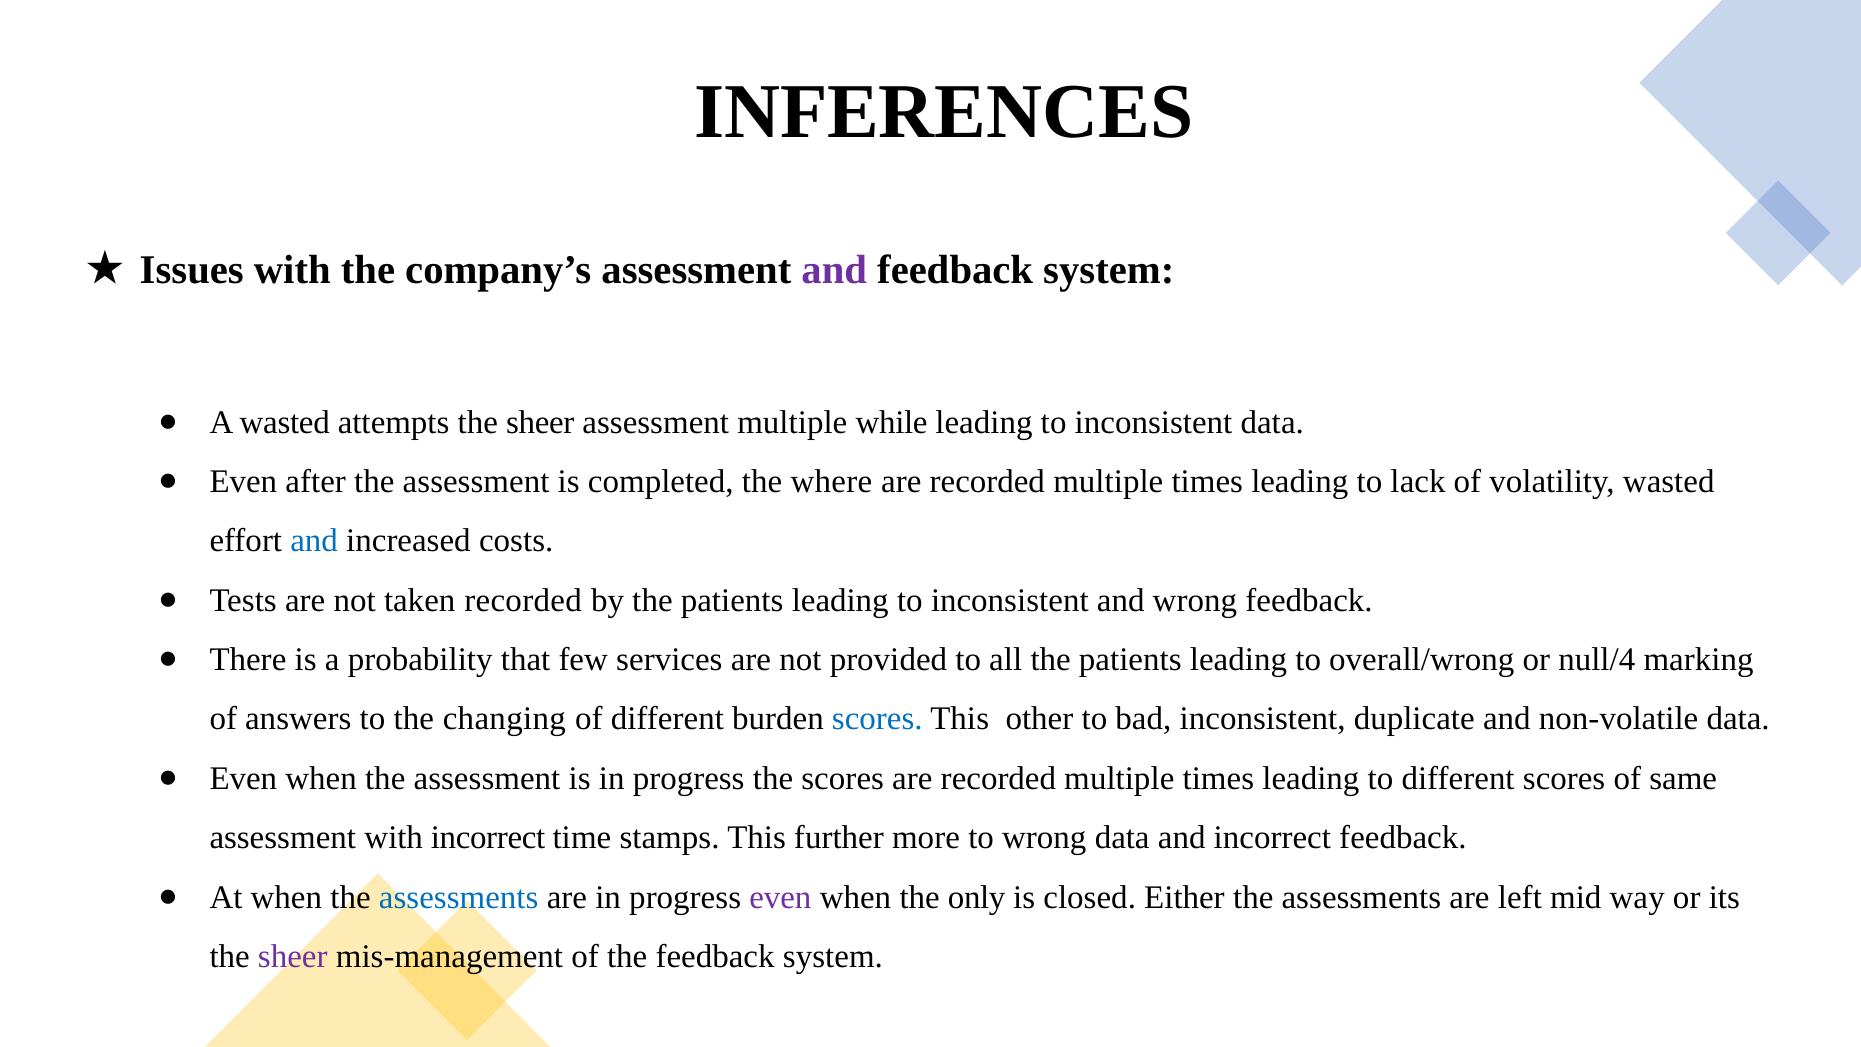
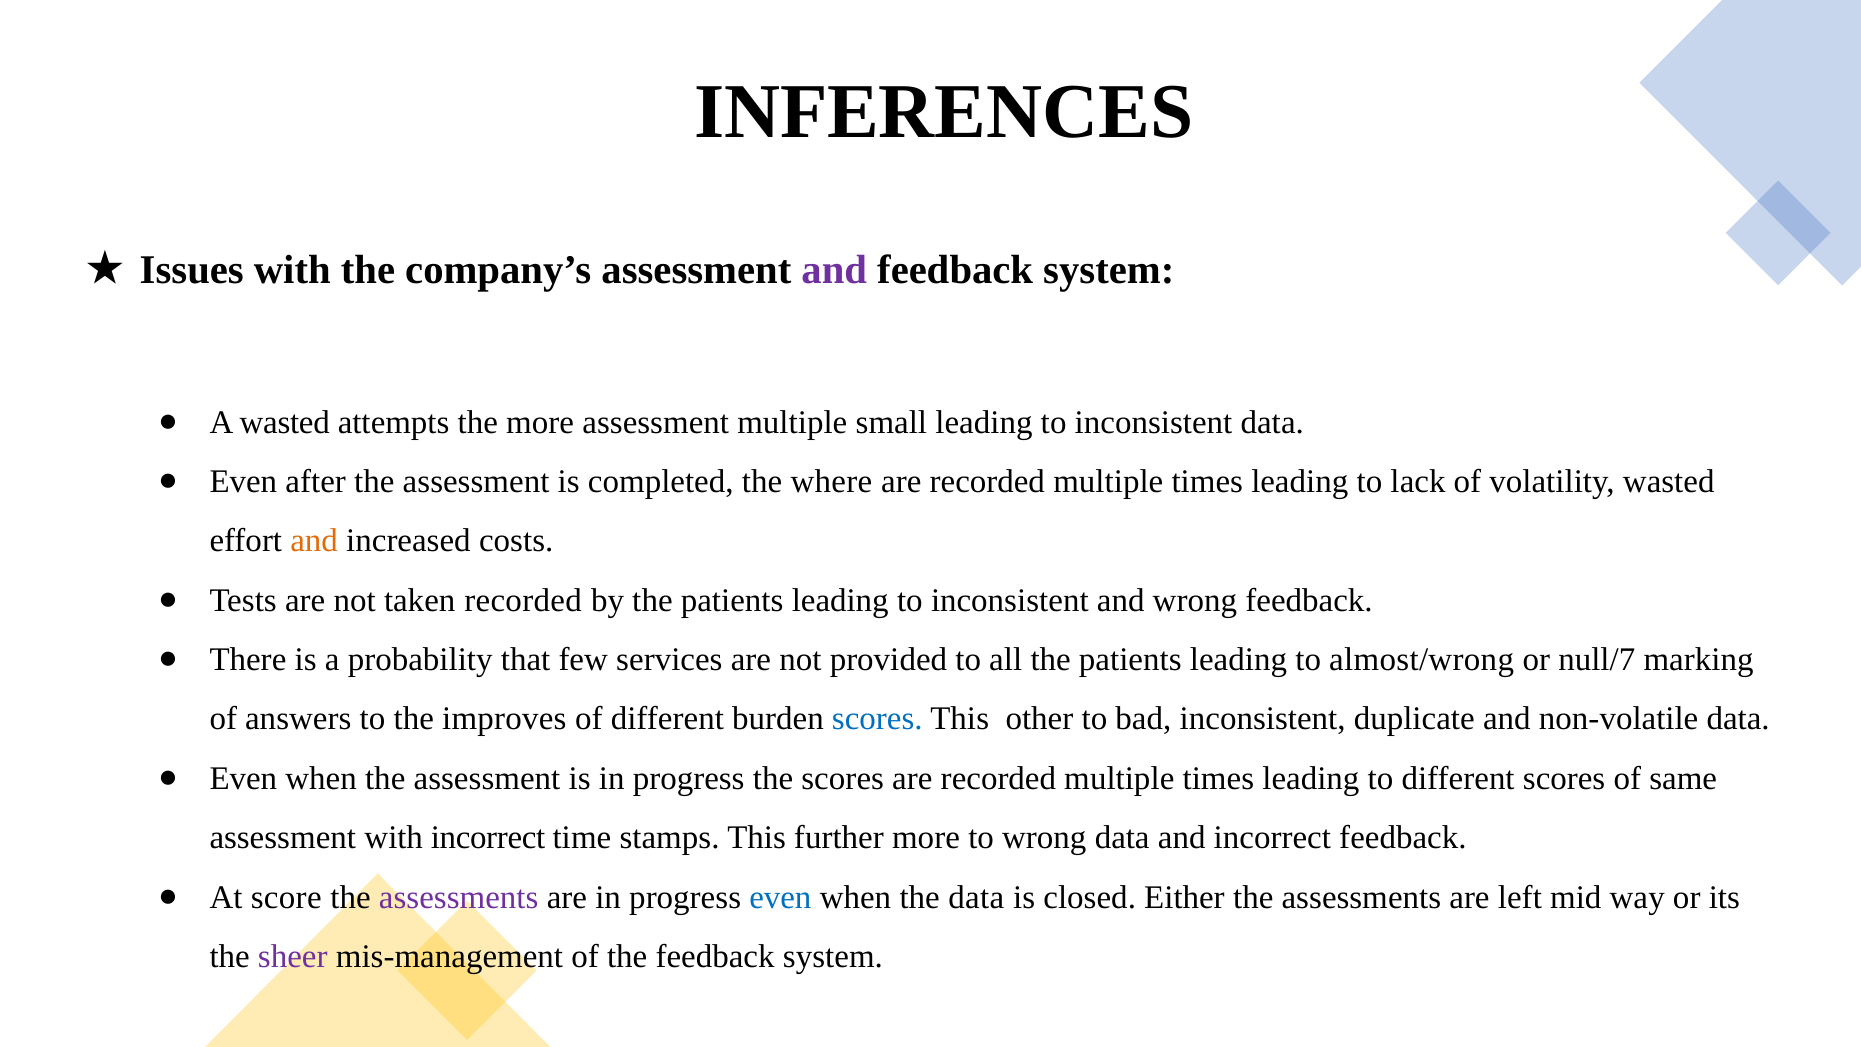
attempts the sheer: sheer -> more
while: while -> small
and at (314, 541) colour: blue -> orange
overall/wrong: overall/wrong -> almost/wrong
null/4: null/4 -> null/7
changing: changing -> improves
At when: when -> score
assessments at (459, 897) colour: blue -> purple
even at (780, 897) colour: purple -> blue
the only: only -> data
